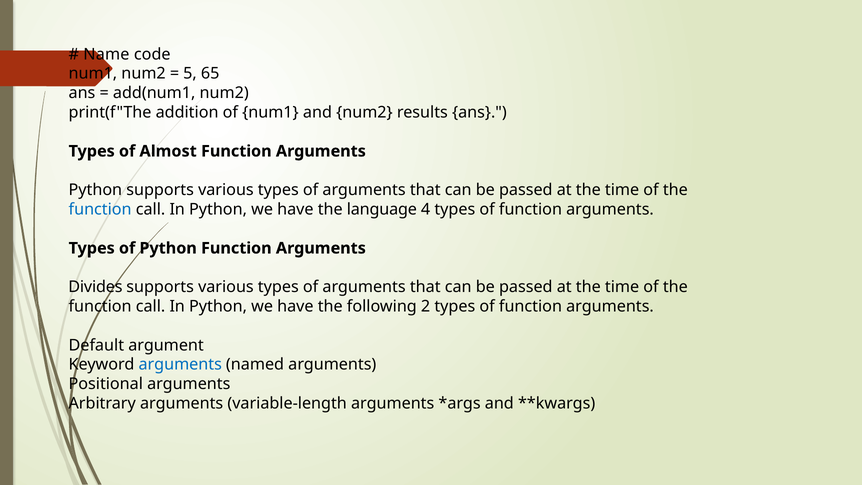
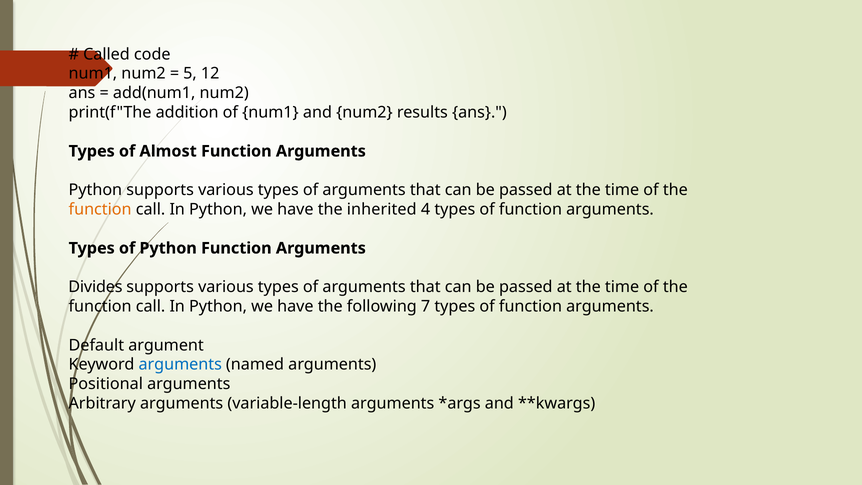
Name: Name -> Called
65: 65 -> 12
function at (100, 209) colour: blue -> orange
language: language -> inherited
2: 2 -> 7
